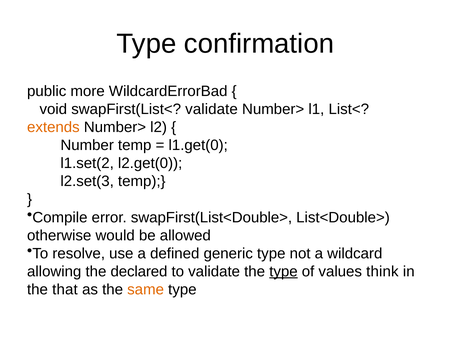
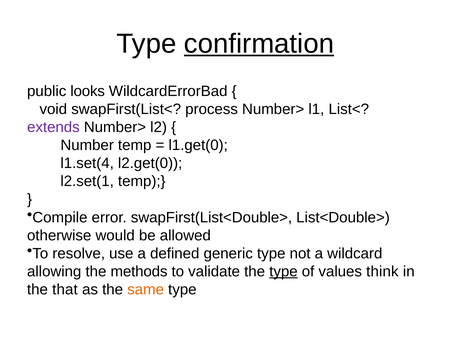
confirmation underline: none -> present
more: more -> looks
swapFirst(List< validate: validate -> process
extends colour: orange -> purple
l1.set(2: l1.set(2 -> l1.set(4
l2.set(3: l2.set(3 -> l2.set(1
declared: declared -> methods
